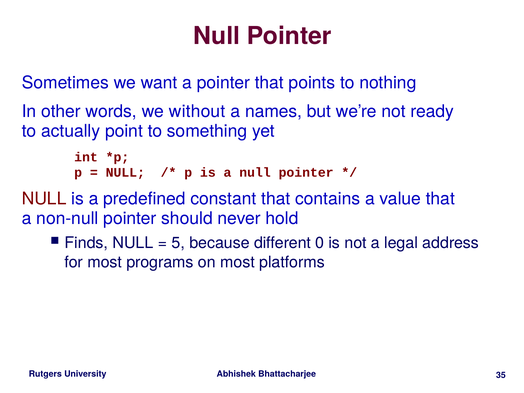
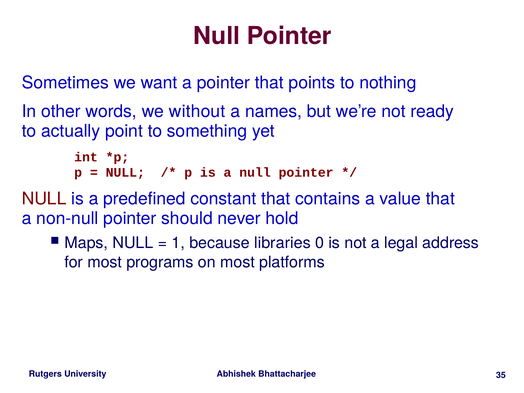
Finds: Finds -> Maps
5: 5 -> 1
different: different -> libraries
